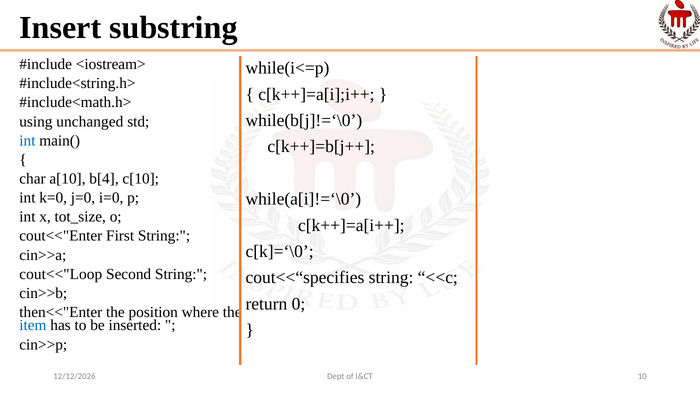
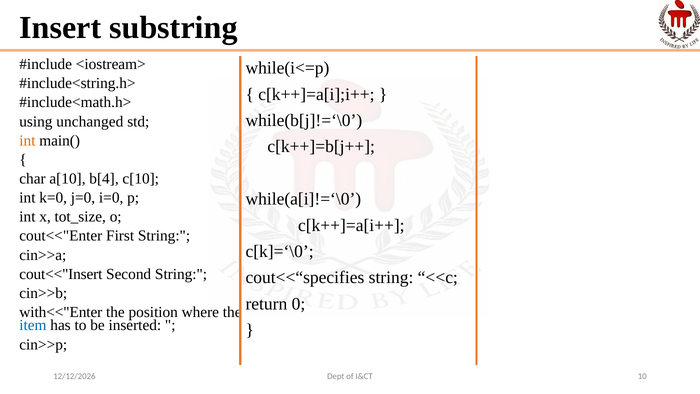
int at (27, 140) colour: blue -> orange
cout<<"Loop: cout<<"Loop -> cout<<"Insert
then<<"Enter: then<<"Enter -> with<<"Enter
